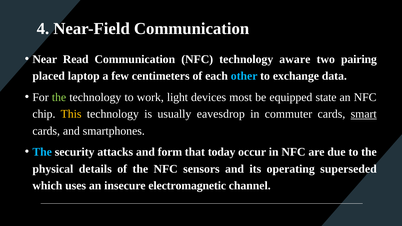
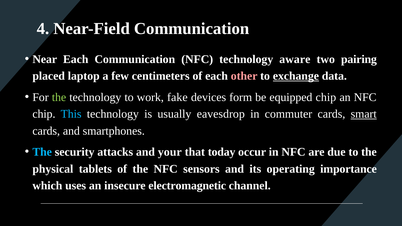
Near Read: Read -> Each
other colour: light blue -> pink
exchange underline: none -> present
light: light -> fake
most: most -> form
equipped state: state -> chip
This colour: yellow -> light blue
form: form -> your
details: details -> tablets
superseded: superseded -> importance
